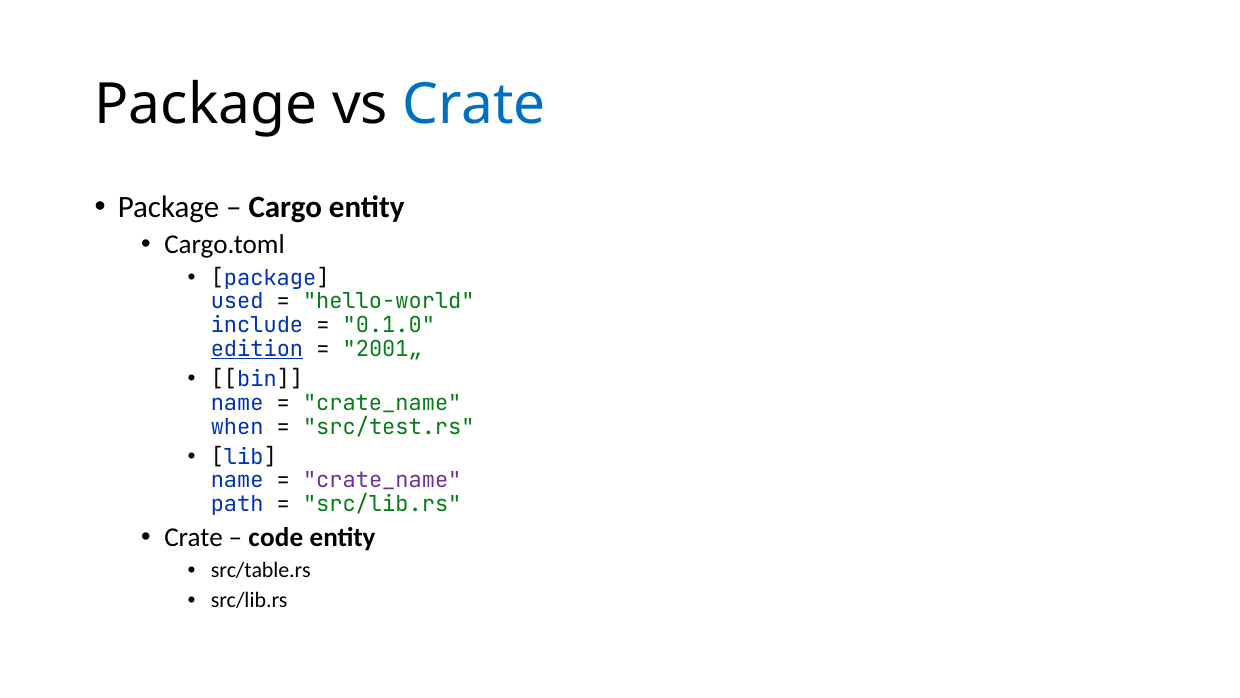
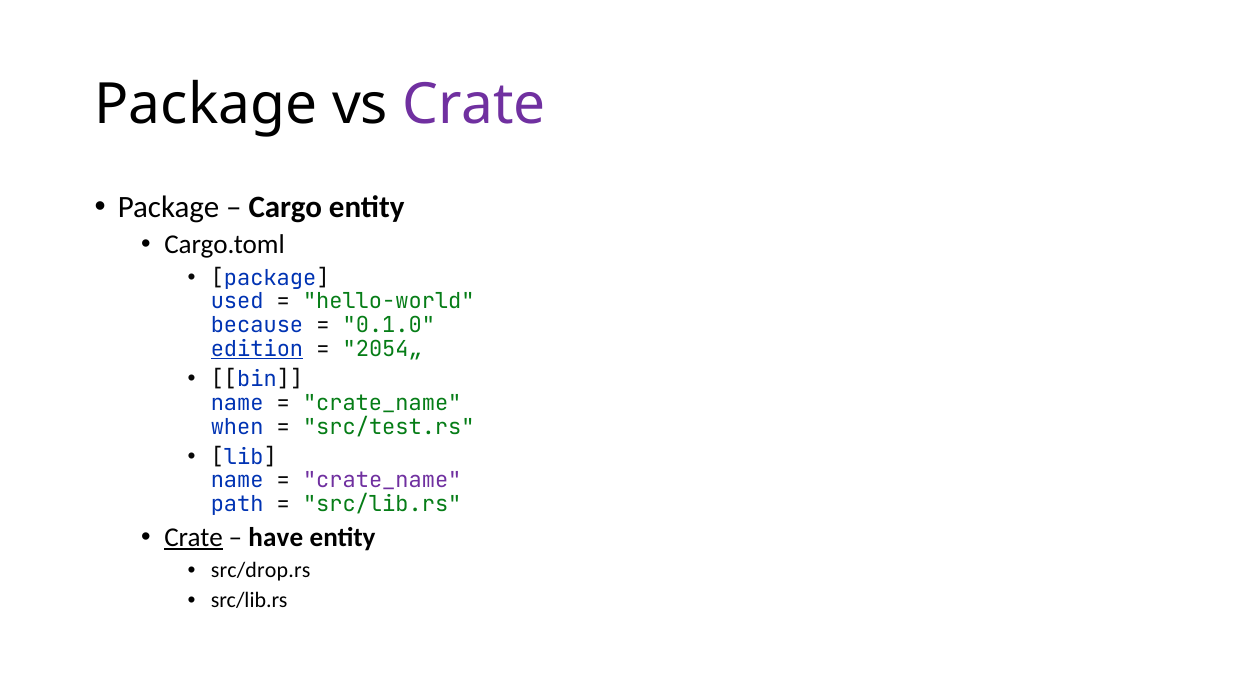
Crate at (474, 104) colour: blue -> purple
include: include -> because
2001„: 2001„ -> 2054„
Crate at (194, 537) underline: none -> present
code: code -> have
src/table.rs: src/table.rs -> src/drop.rs
